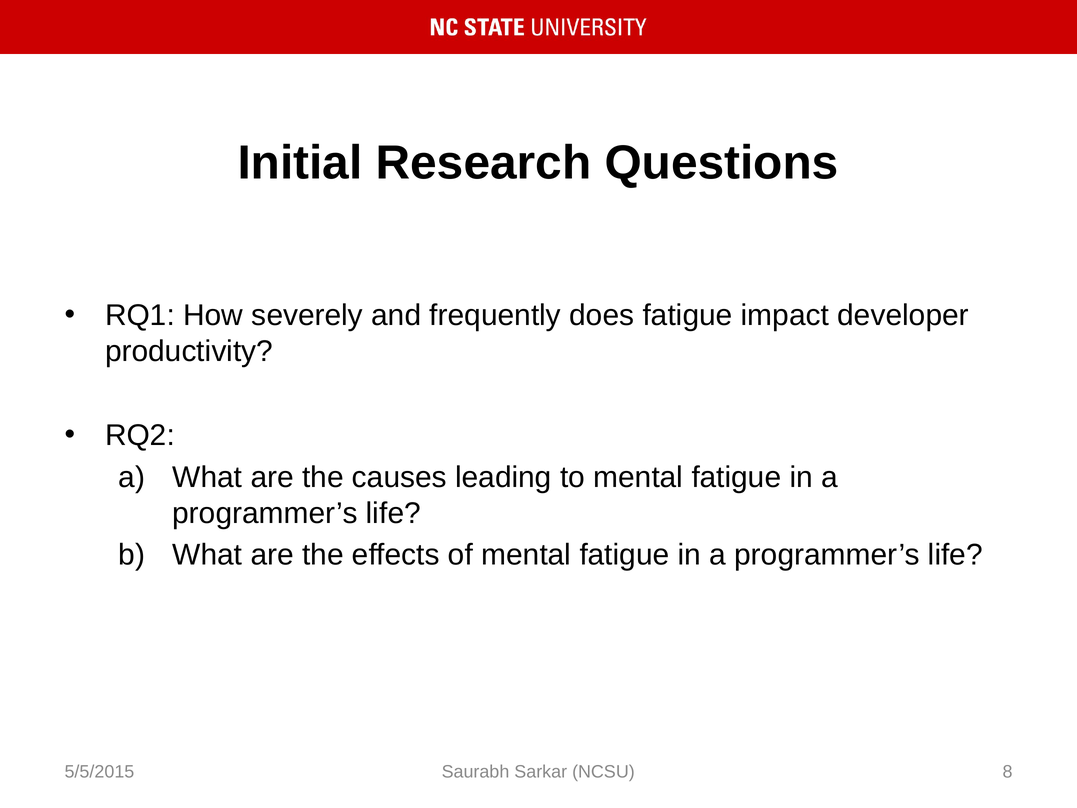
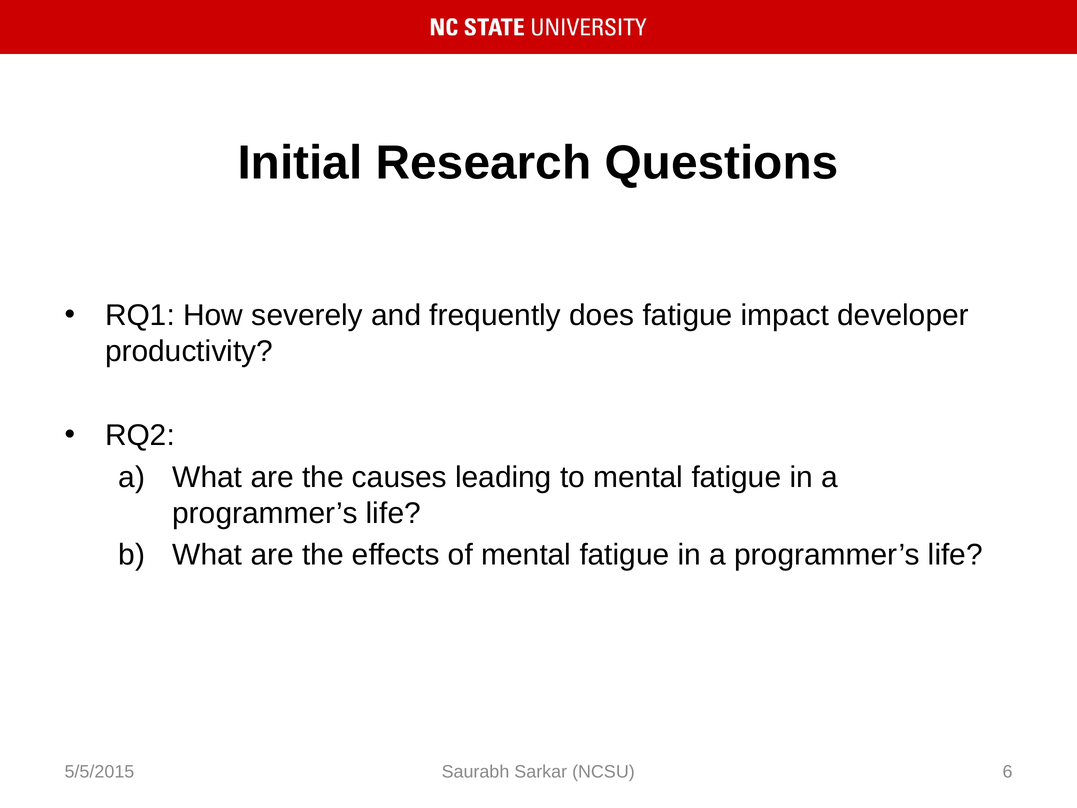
8: 8 -> 6
